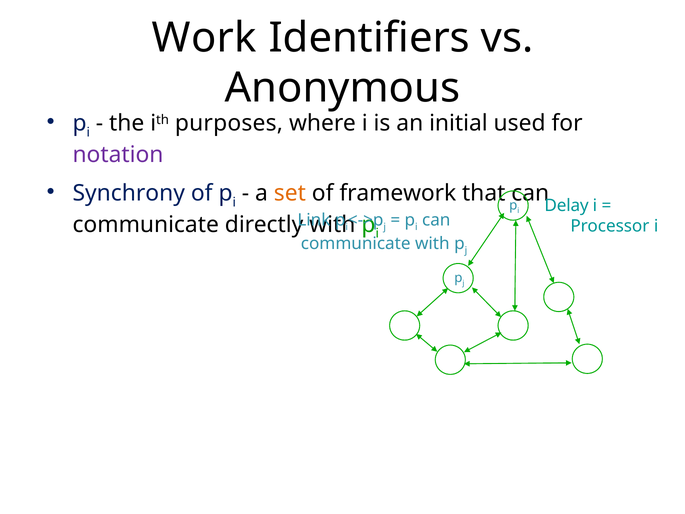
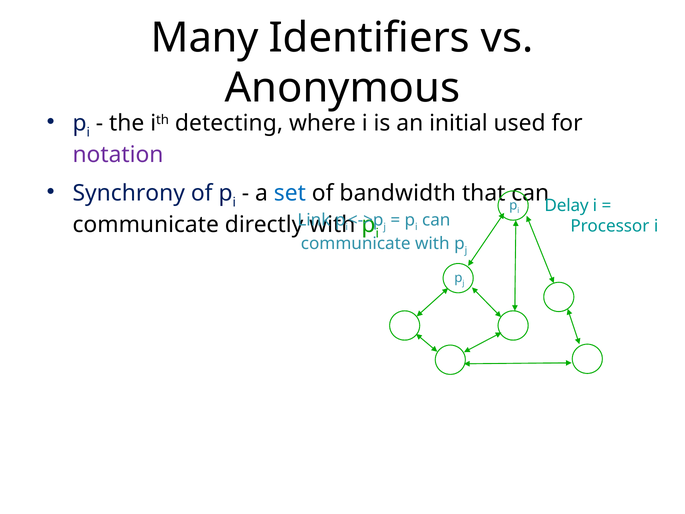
Work: Work -> Many
purposes: purposes -> detecting
set colour: orange -> blue
framework: framework -> bandwidth
